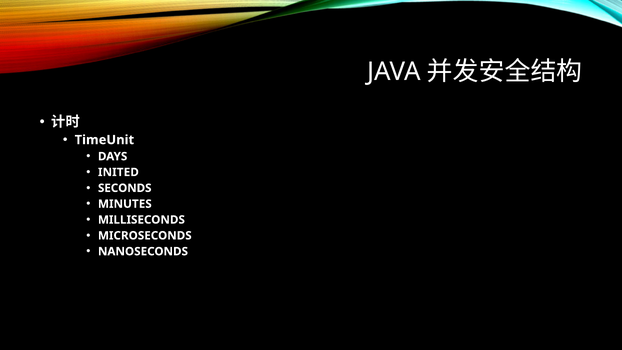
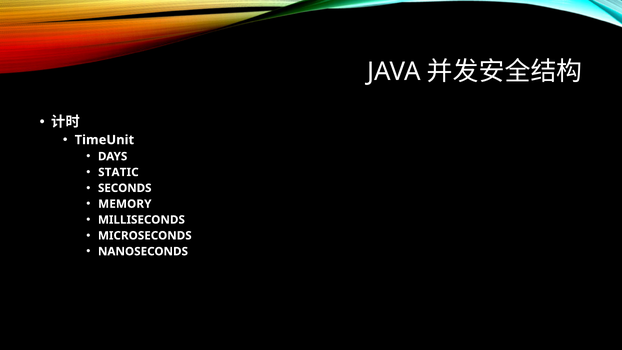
INITED: INITED -> STATIC
MINUTES: MINUTES -> MEMORY
